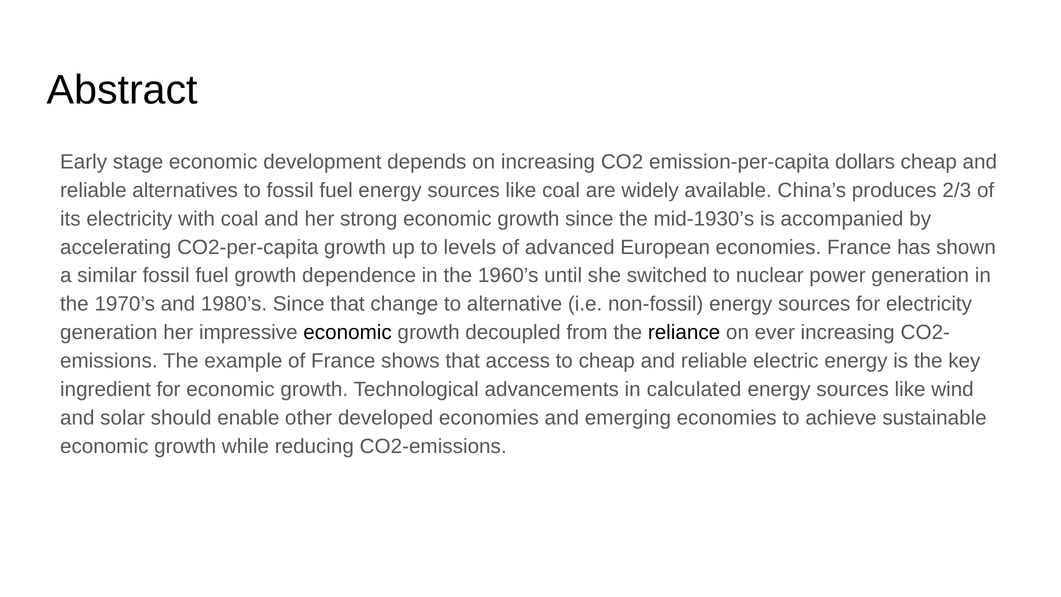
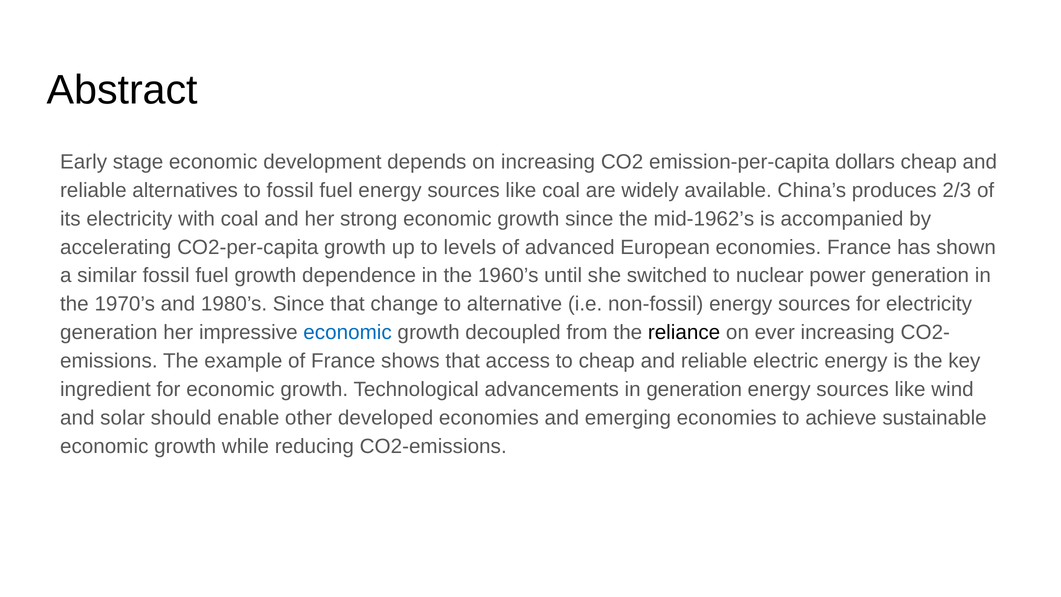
mid-1930’s: mid-1930’s -> mid-1962’s
economic at (348, 333) colour: black -> blue
in calculated: calculated -> generation
